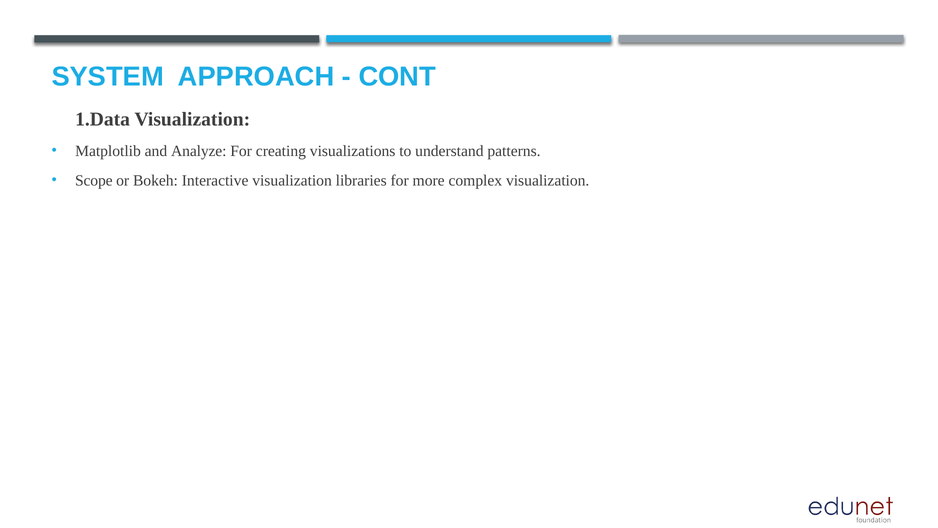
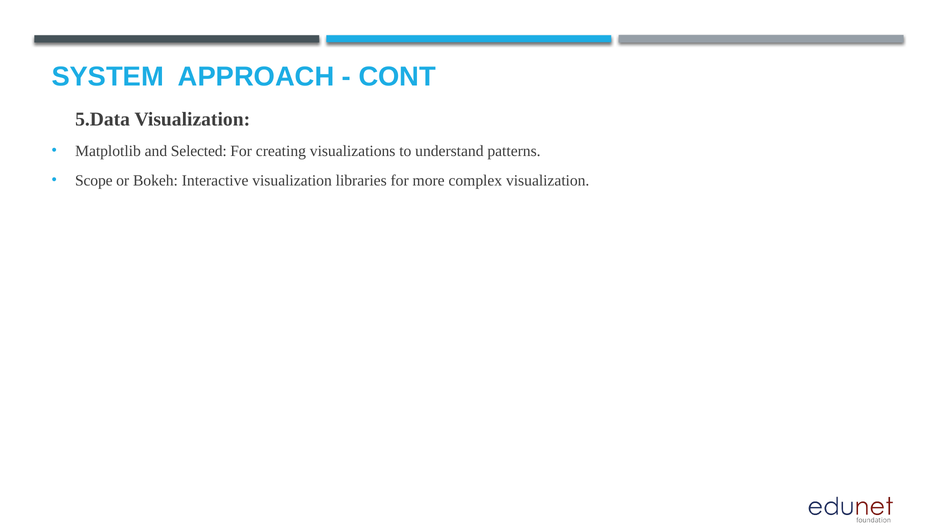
1.Data: 1.Data -> 5.Data
Analyze: Analyze -> Selected
